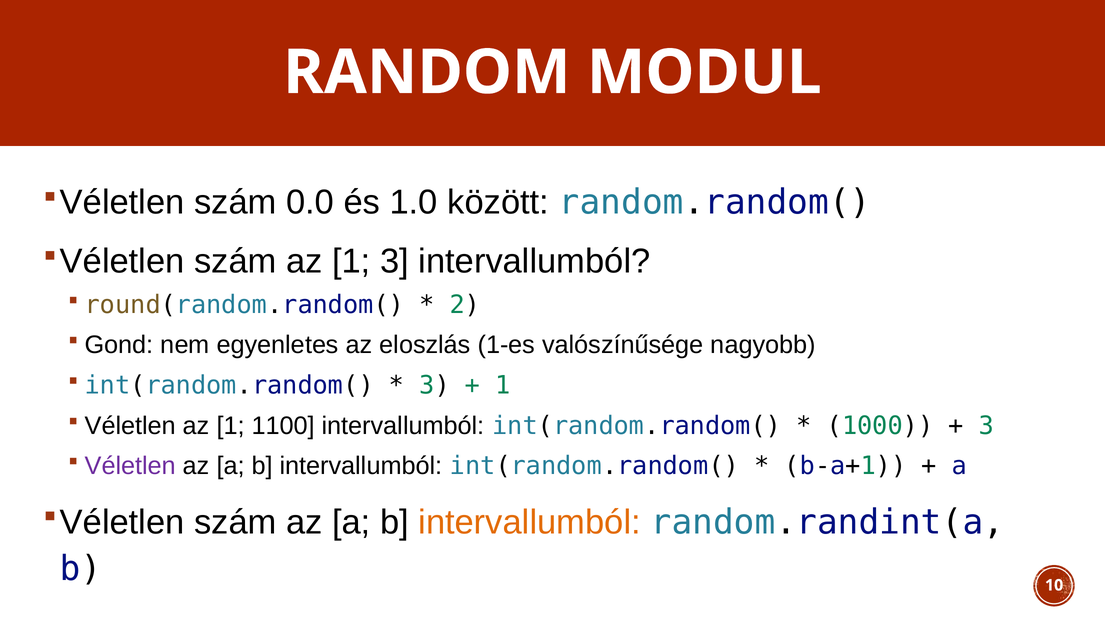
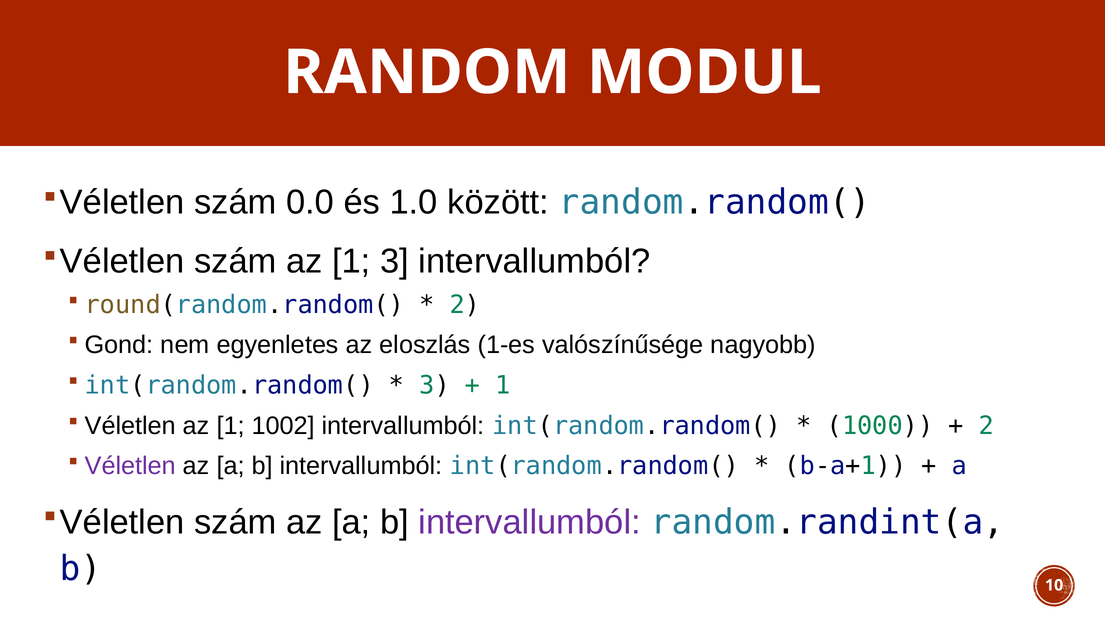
1100: 1100 -> 1002
3 at (986, 425): 3 -> 2
intervallumból at (530, 522) colour: orange -> purple
